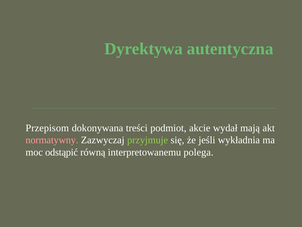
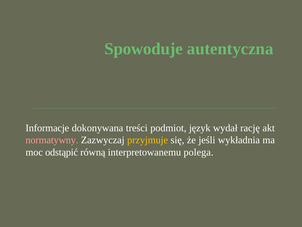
Dyrektywa: Dyrektywa -> Spowoduje
Przepisom: Przepisom -> Informacje
akcie: akcie -> język
mają: mają -> rację
przyjmuje colour: light green -> yellow
